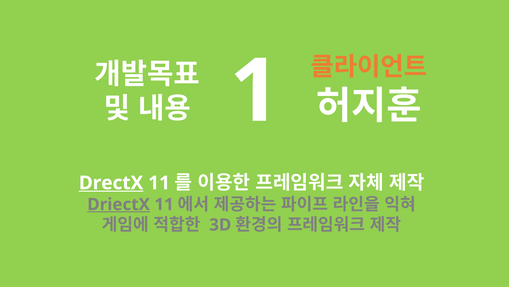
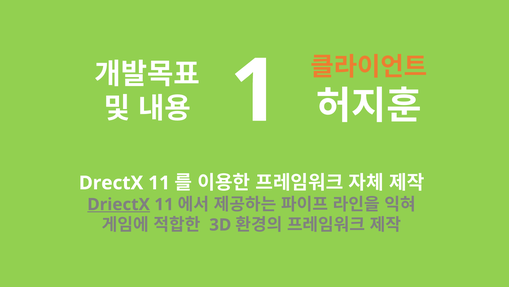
DrectX underline: present -> none
